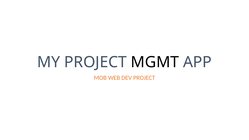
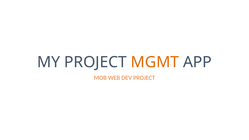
MGMT colour: black -> orange
